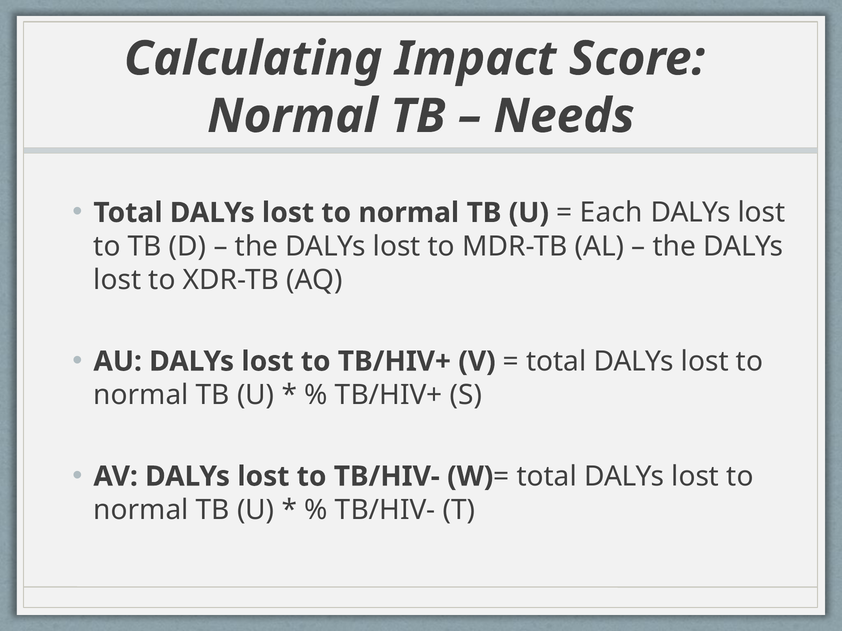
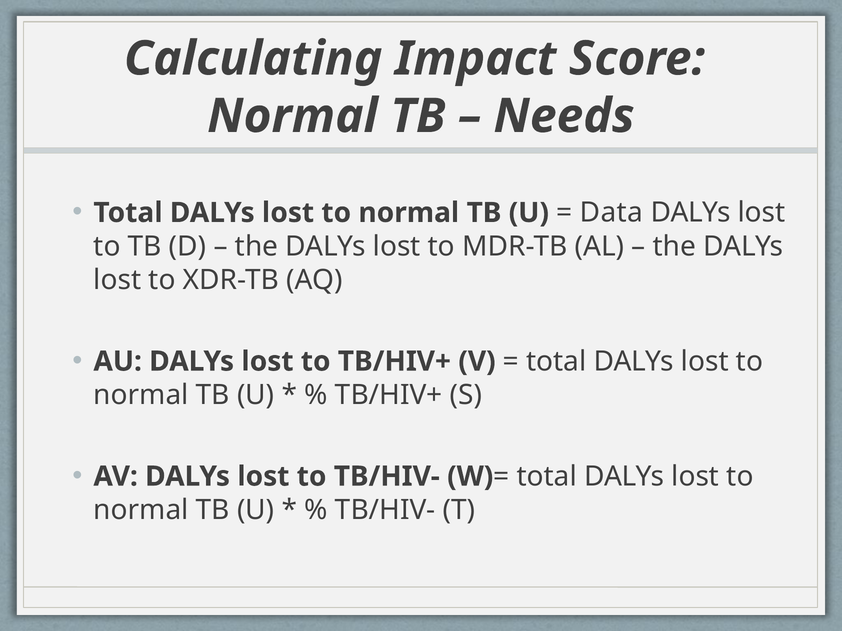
Each: Each -> Data
